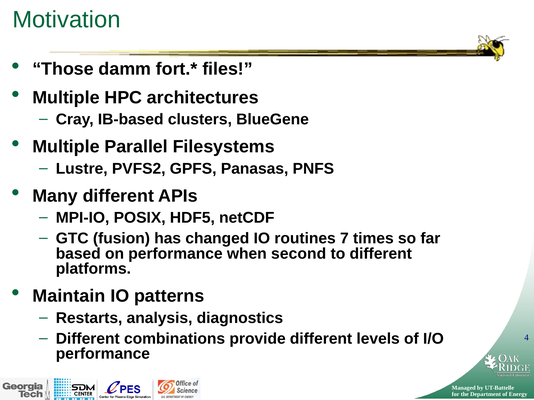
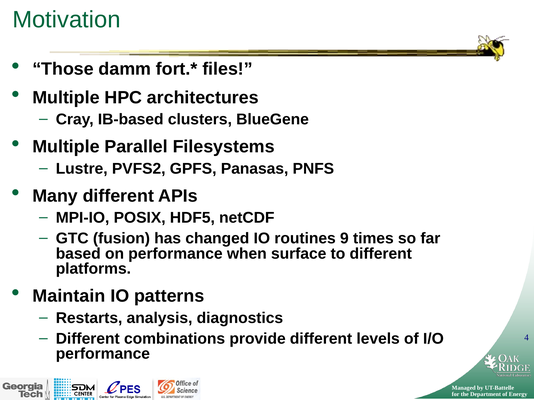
7: 7 -> 9
second: second -> surface
